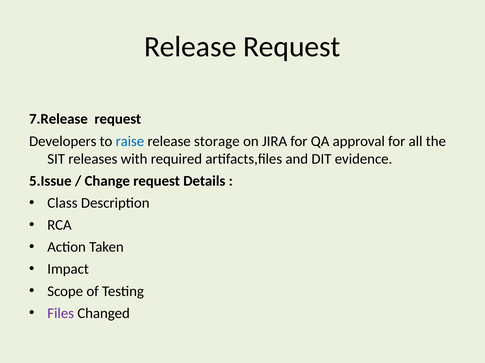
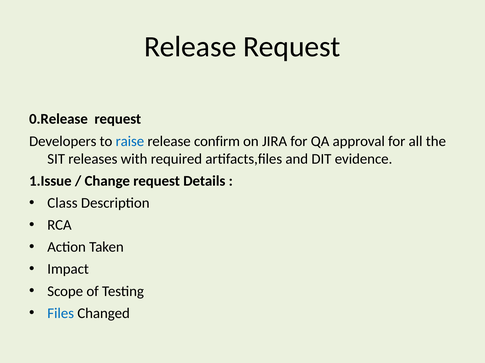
7.Release: 7.Release -> 0.Release
storage: storage -> confirm
5.Issue: 5.Issue -> 1.Issue
Files colour: purple -> blue
